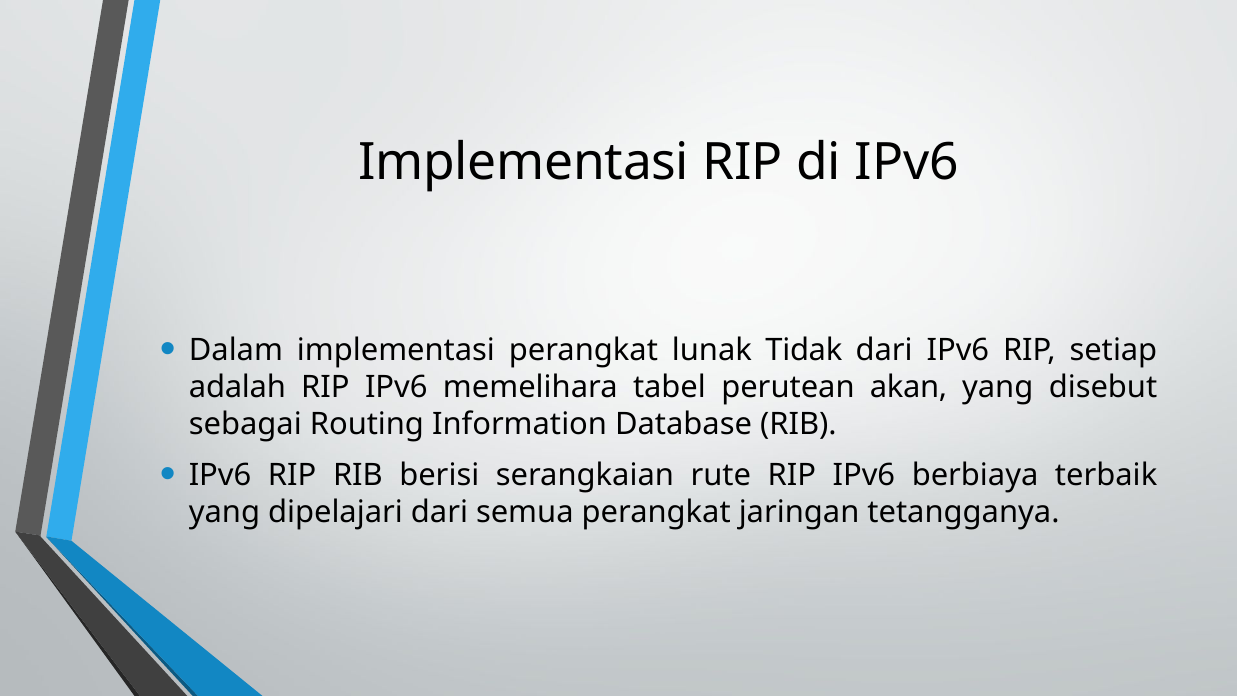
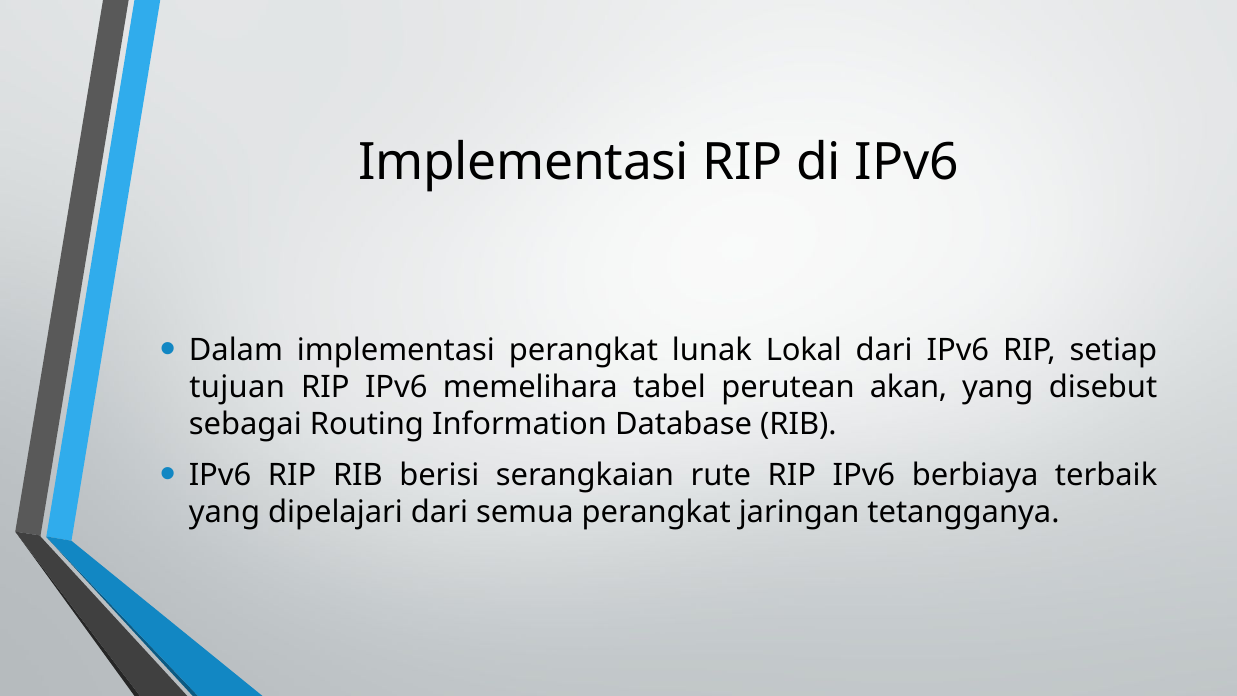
Tidak: Tidak -> Lokal
adalah: adalah -> tujuan
